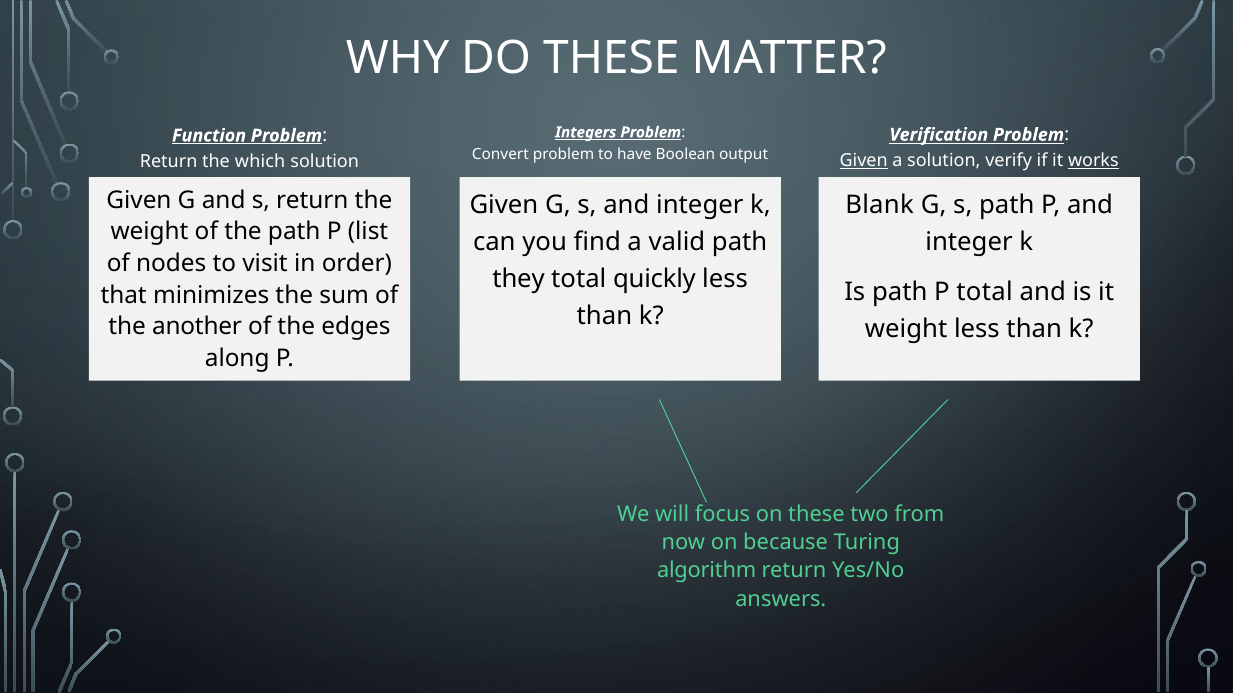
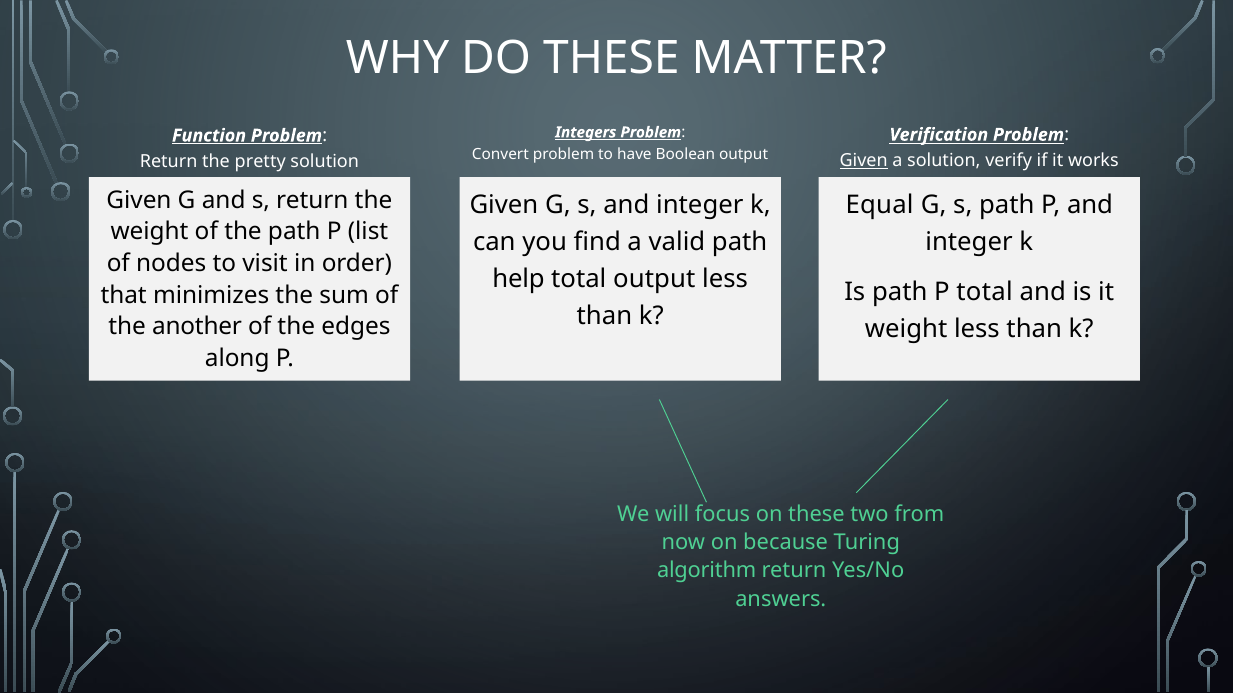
works underline: present -> none
which: which -> pretty
Blank: Blank -> Equal
they: they -> help
total quickly: quickly -> output
